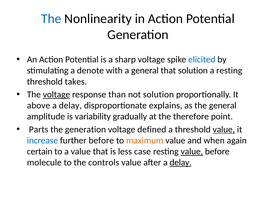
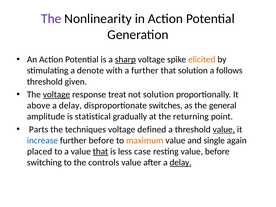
The at (51, 19) colour: blue -> purple
sharp underline: none -> present
elicited colour: blue -> orange
a general: general -> further
a resting: resting -> follows
takes: takes -> given
than: than -> treat
explains: explains -> switches
variability: variability -> statistical
therefore: therefore -> returning
the generation: generation -> techniques
when: when -> single
certain: certain -> placed
that at (101, 152) underline: none -> present
value at (192, 152) underline: present -> none
molecule: molecule -> switching
